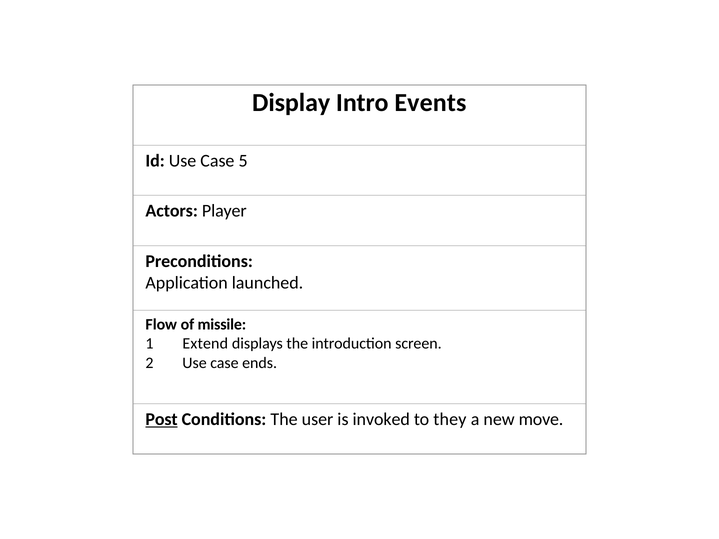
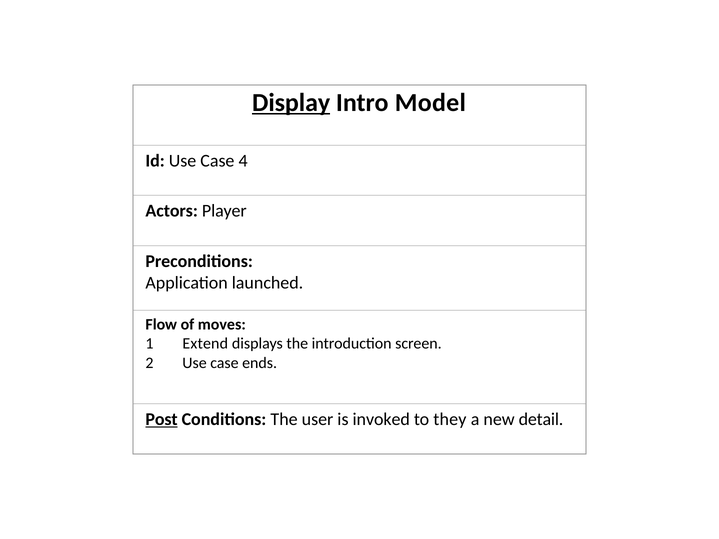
Display underline: none -> present
Events: Events -> Model
5: 5 -> 4
missile: missile -> moves
move: move -> detail
